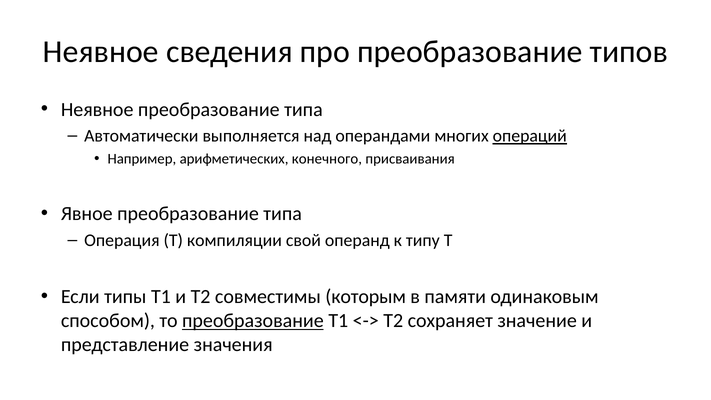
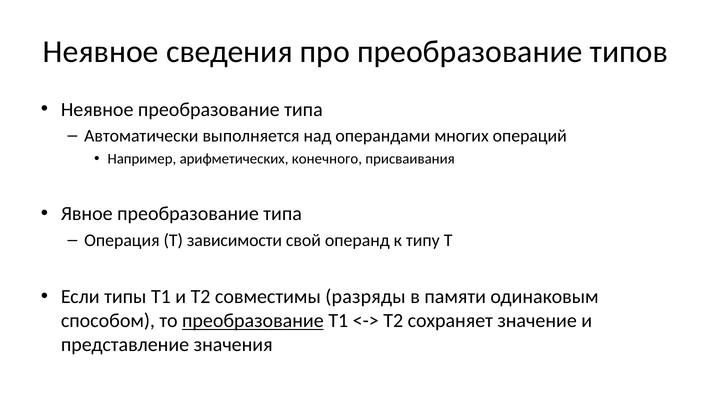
операций underline: present -> none
компиляции: компиляции -> зависимости
которым: которым -> разряды
